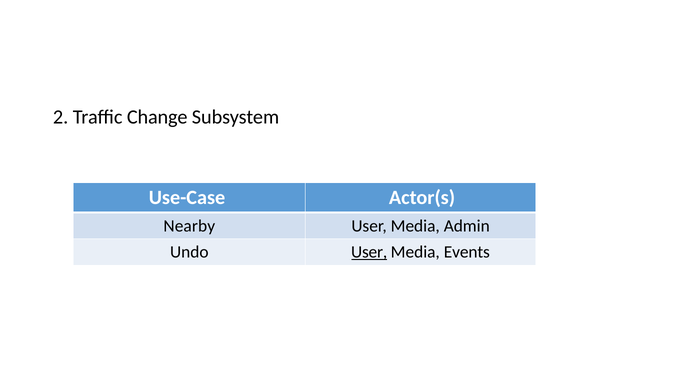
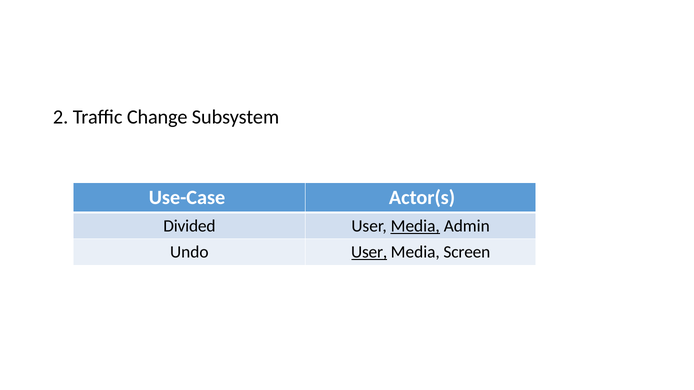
Nearby: Nearby -> Divided
Media at (415, 226) underline: none -> present
Events: Events -> Screen
